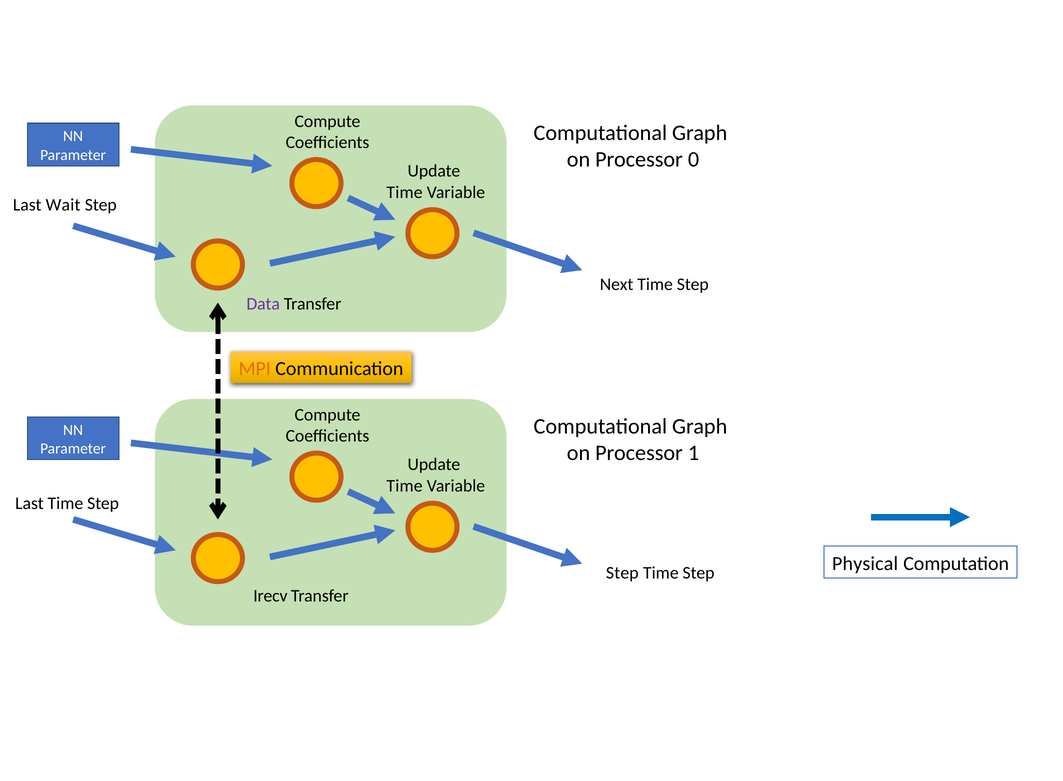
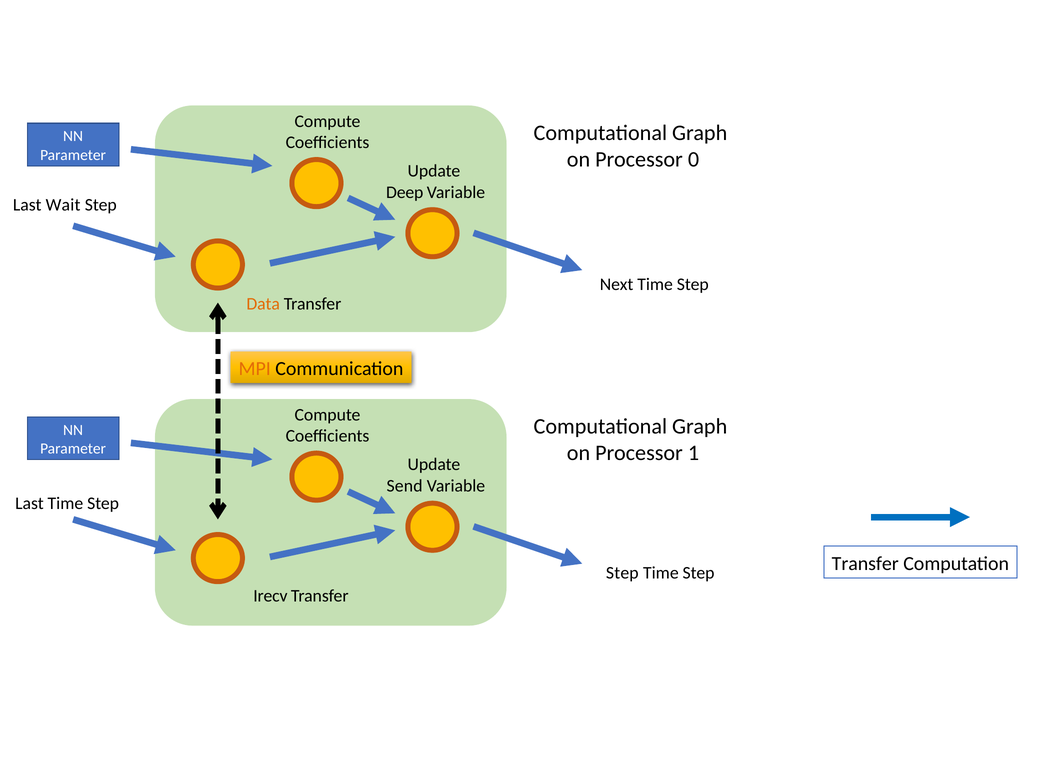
Time at (405, 192): Time -> Deep
Data colour: purple -> orange
Time at (405, 486): Time -> Send
Physical at (865, 564): Physical -> Transfer
